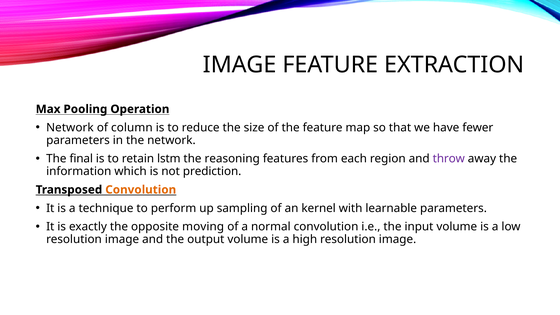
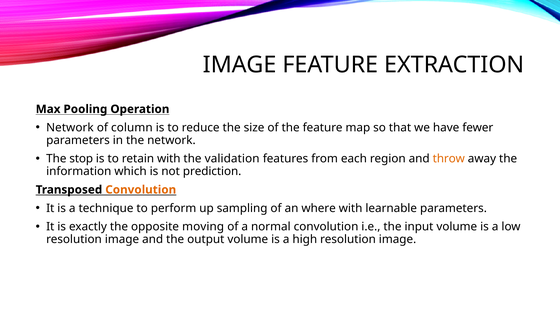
final: final -> stop
retain lstm: lstm -> with
reasoning: reasoning -> validation
throw colour: purple -> orange
kernel: kernel -> where
